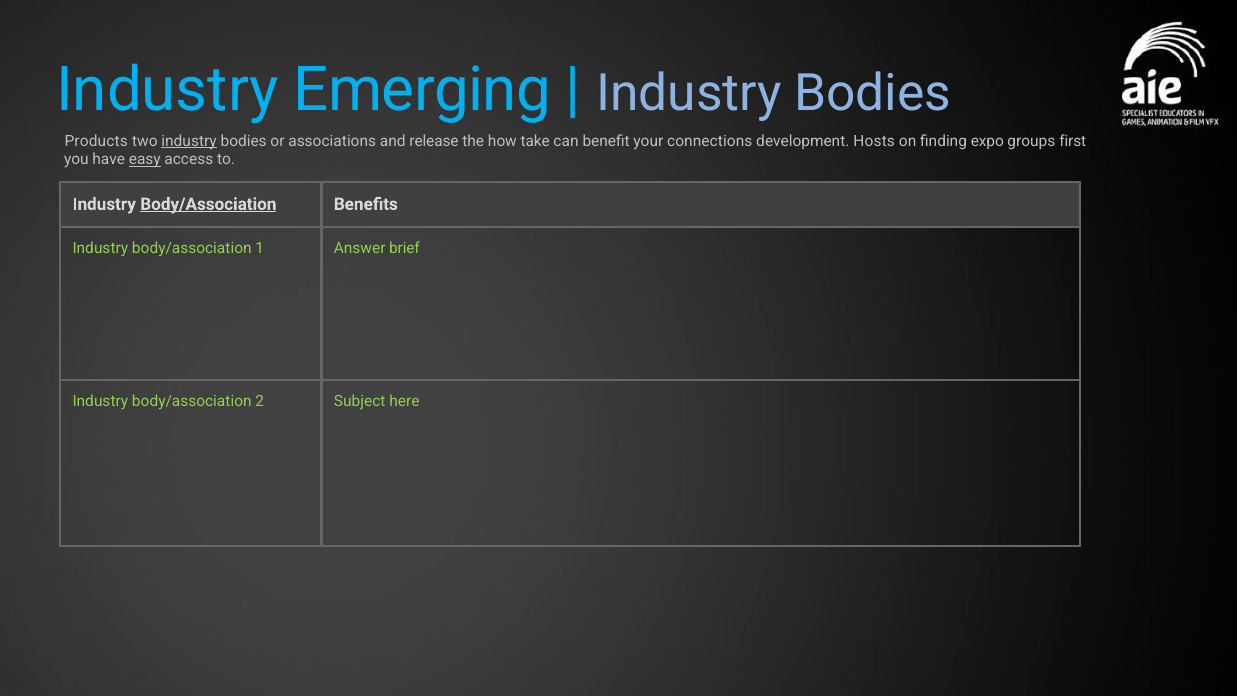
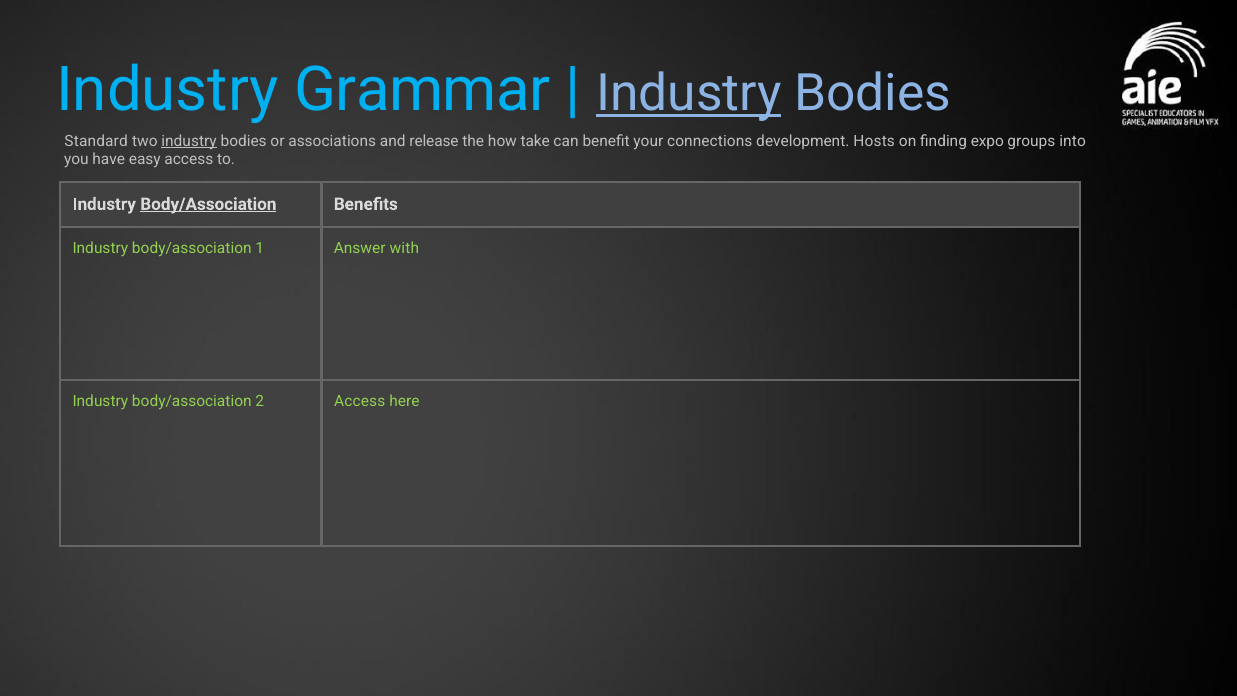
Emerging: Emerging -> Grammar
Industry at (689, 94) underline: none -> present
Products: Products -> Standard
first: first -> into
easy underline: present -> none
brief: brief -> with
2 Subject: Subject -> Access
